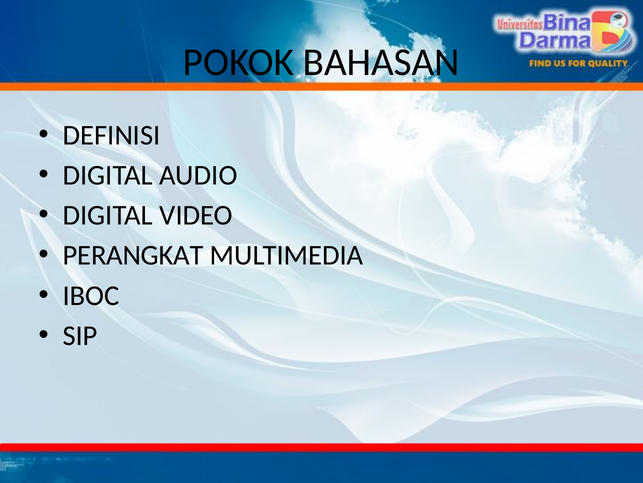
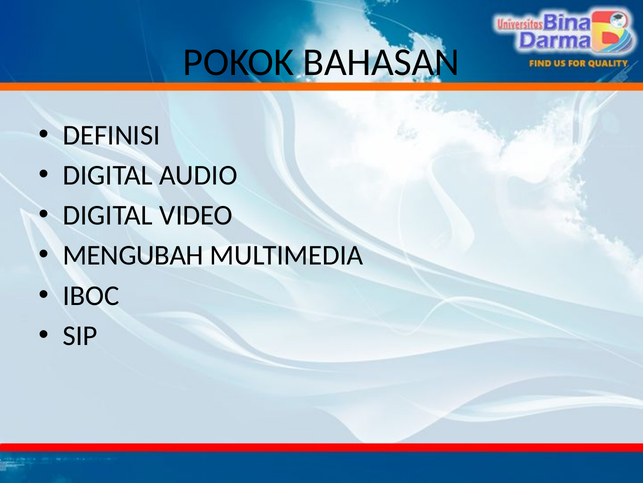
PERANGKAT: PERANGKAT -> MENGUBAH
